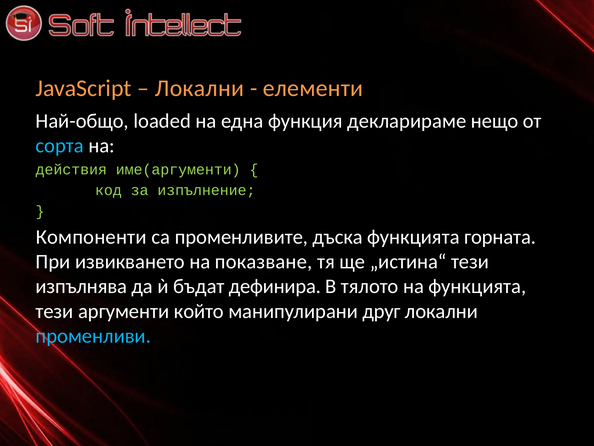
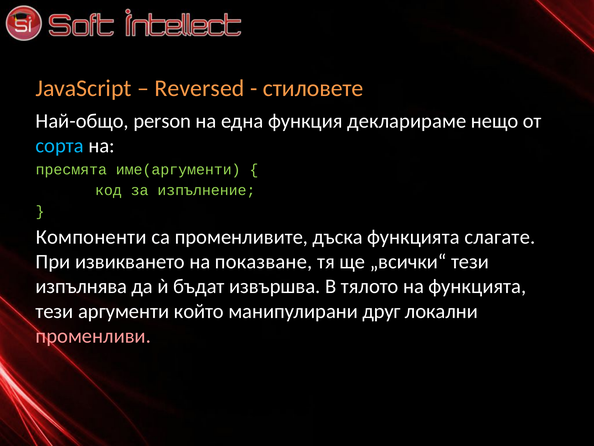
Локални at (199, 88): Локални -> Reversed
елементи: елементи -> стиловете
loaded: loaded -> person
действия: действия -> пресмята
горната: горната -> слагате
„истина“: „истина“ -> „всички“
дефинира: дефинира -> извършва
променливи colour: light blue -> pink
